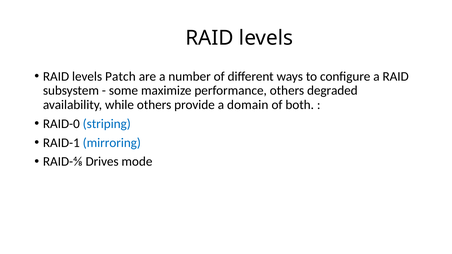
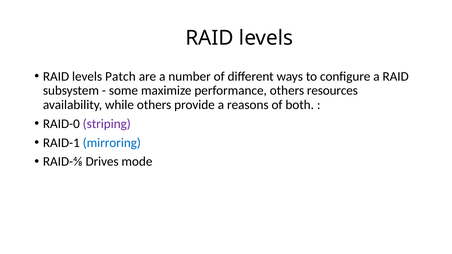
degraded: degraded -> resources
domain: domain -> reasons
striping colour: blue -> purple
